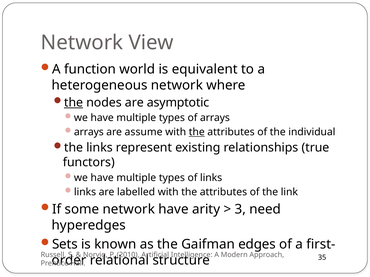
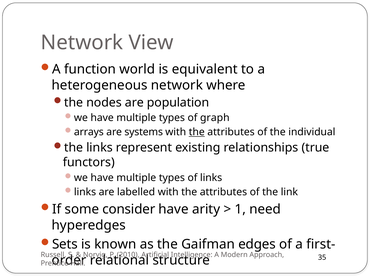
the at (74, 103) underline: present -> none
asymptotic: asymptotic -> population
of arrays: arrays -> graph
assume: assume -> systems
some network: network -> consider
3: 3 -> 1
